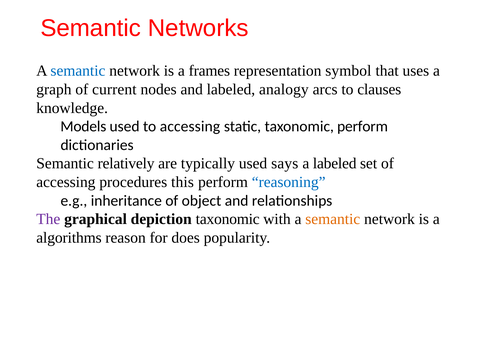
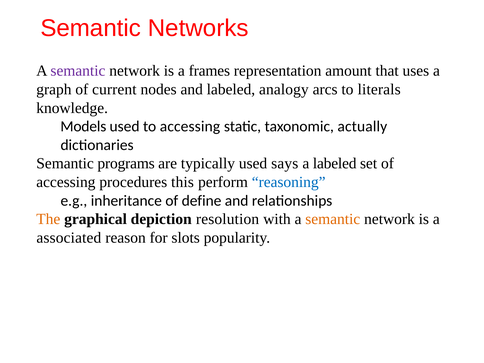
semantic at (78, 71) colour: blue -> purple
symbol: symbol -> amount
clauses: clauses -> literals
taxonomic perform: perform -> actually
relatively: relatively -> programs
object: object -> define
The colour: purple -> orange
depiction taxonomic: taxonomic -> resolution
algorithms: algorithms -> associated
does: does -> slots
